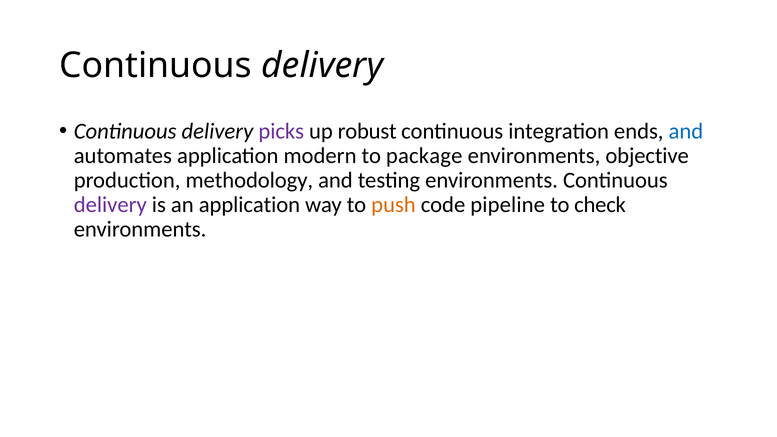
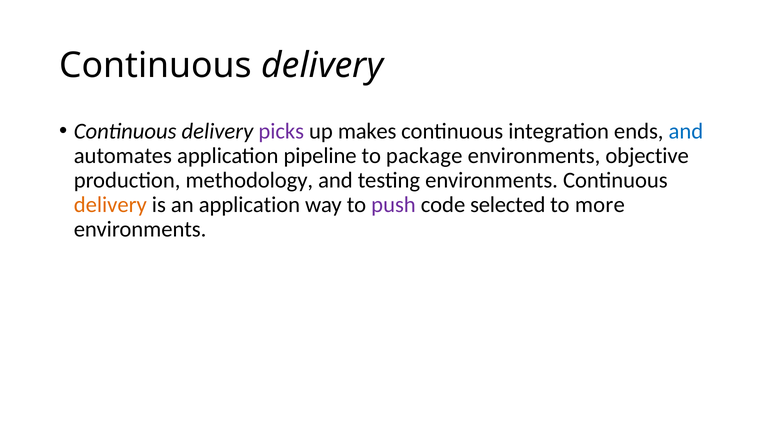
robust: robust -> makes
modern: modern -> pipeline
delivery at (110, 205) colour: purple -> orange
push colour: orange -> purple
pipeline: pipeline -> selected
check: check -> more
